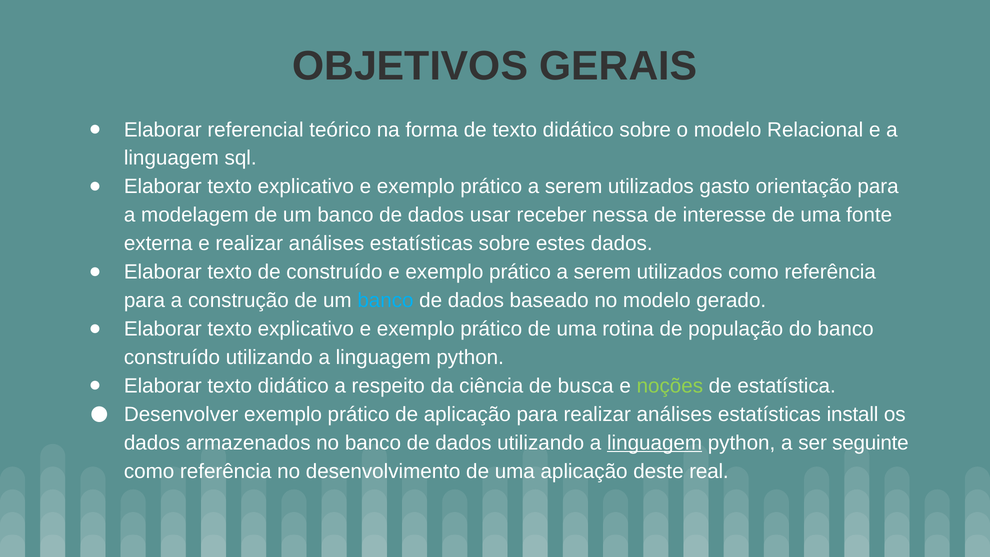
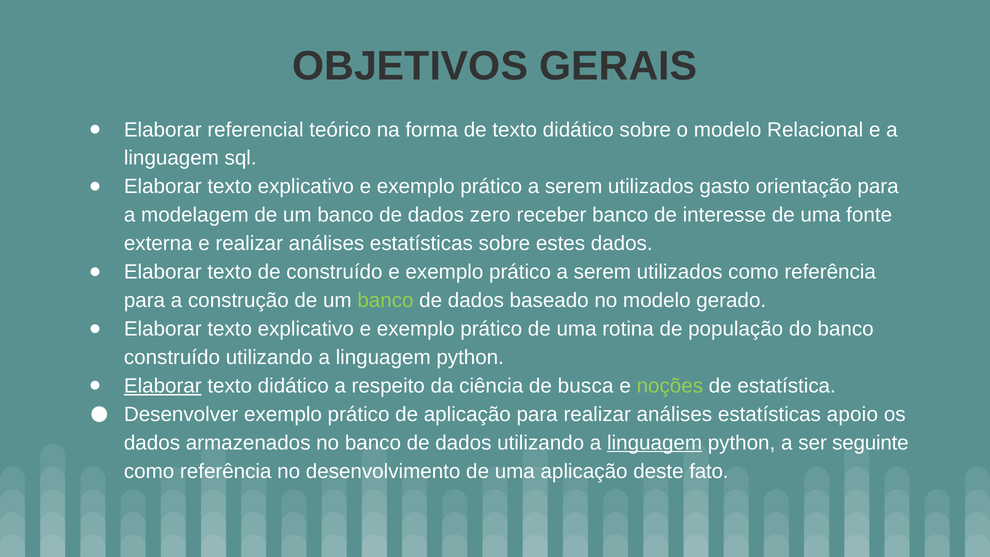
usar: usar -> zero
receber nessa: nessa -> banco
banco at (385, 300) colour: light blue -> light green
Elaborar at (163, 386) underline: none -> present
install: install -> apoio
real: real -> fato
